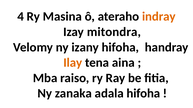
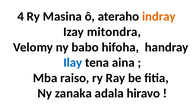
izany: izany -> babo
Ilay colour: orange -> blue
adala hifoha: hifoha -> hiravo
